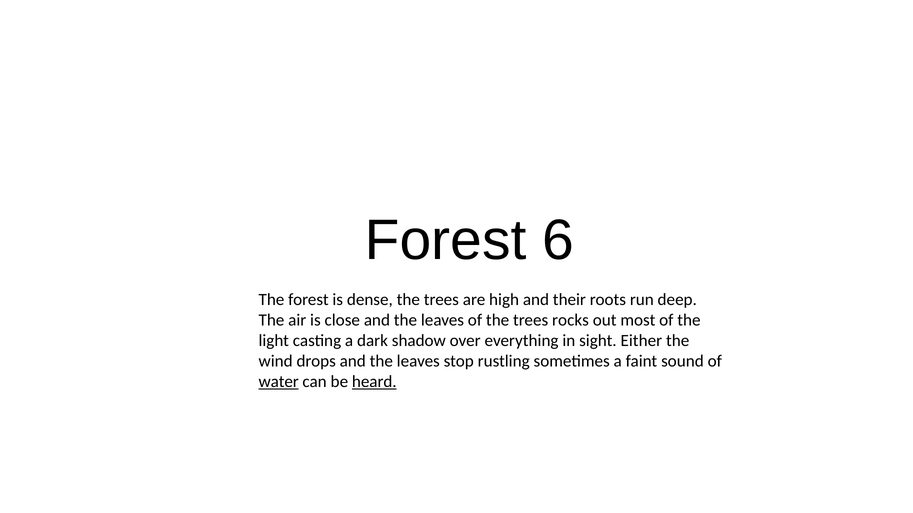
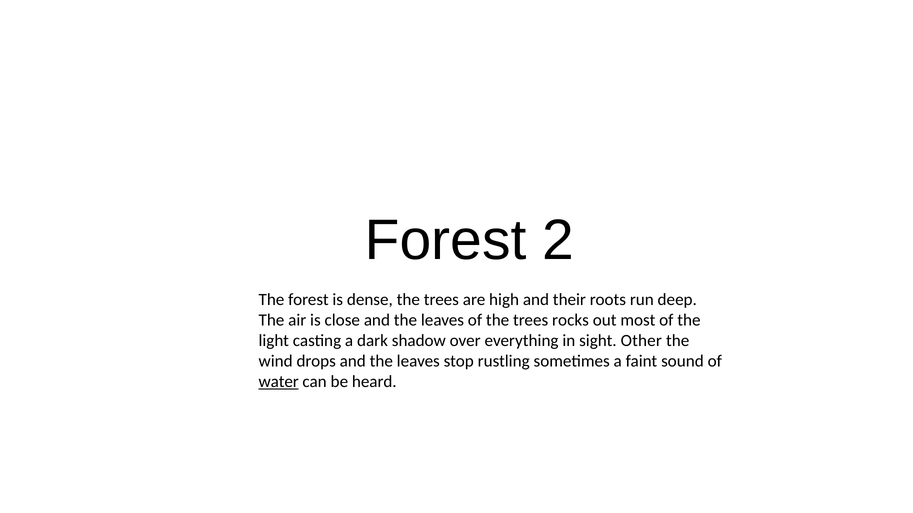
6: 6 -> 2
Either: Either -> Other
heard underline: present -> none
